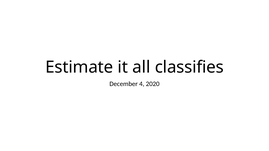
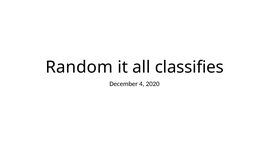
Estimate: Estimate -> Random
